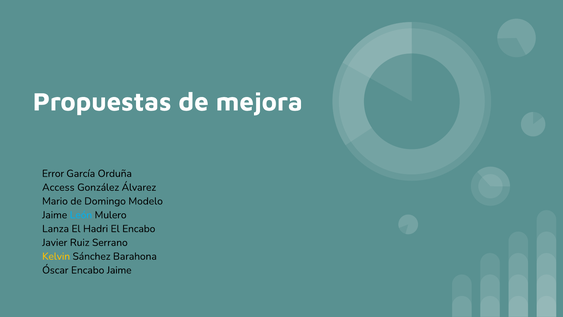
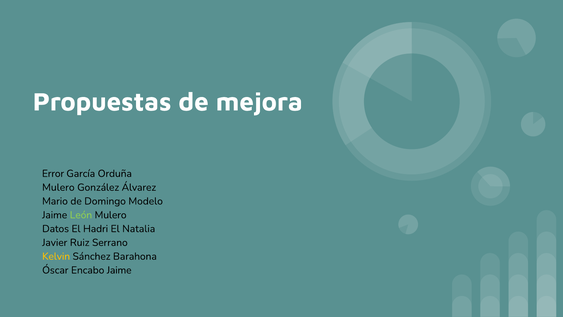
Access at (58, 187): Access -> Mulero
León colour: light blue -> light green
Lanza: Lanza -> Datos
El Encabo: Encabo -> Natalia
